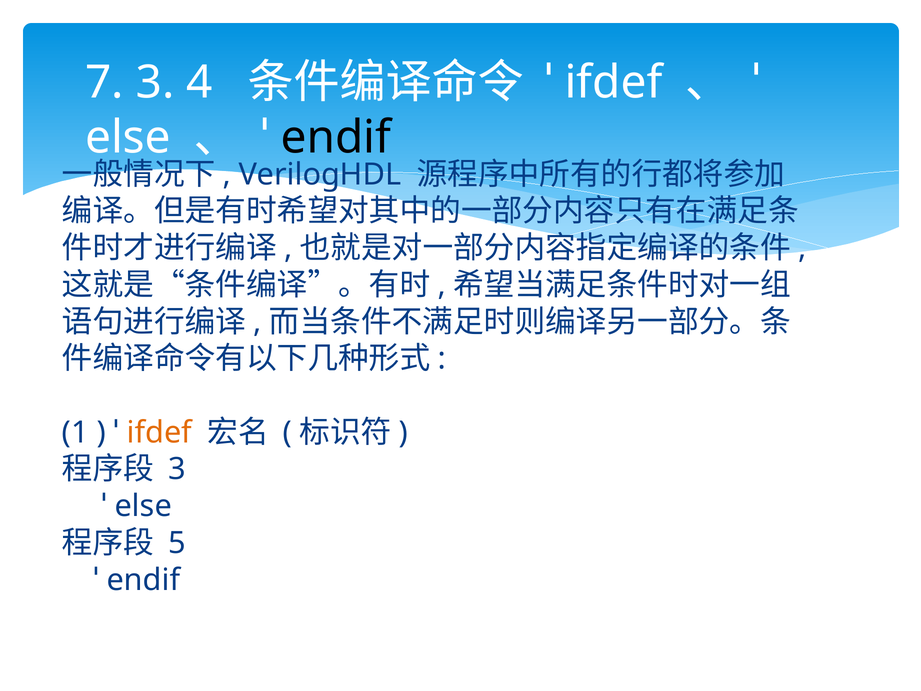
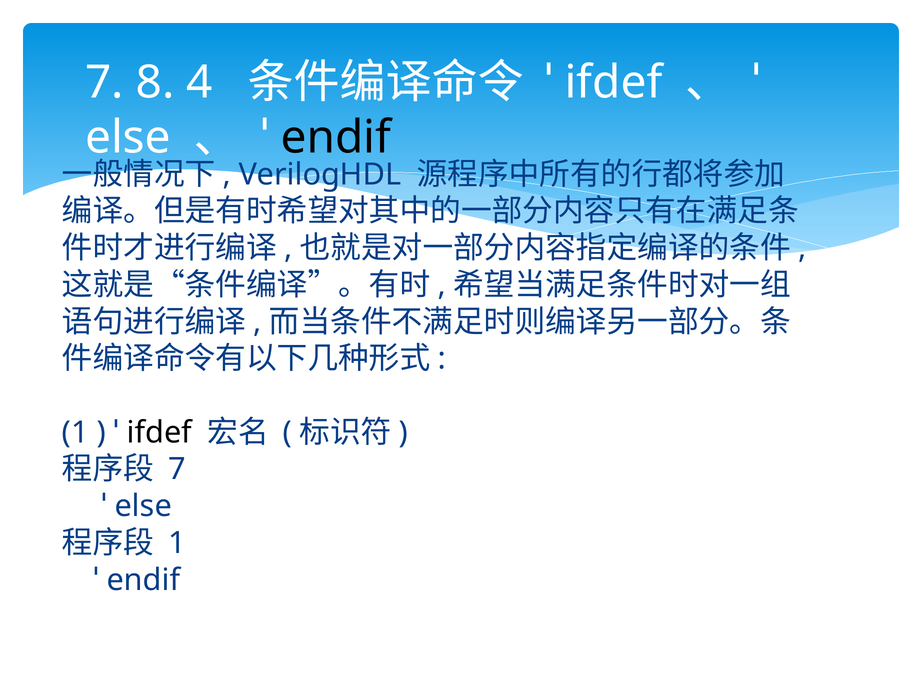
7 3: 3 -> 8
ifdef at (159, 432) colour: orange -> black
3 at (177, 469): 3 -> 7
5 at (177, 543): 5 -> 1
